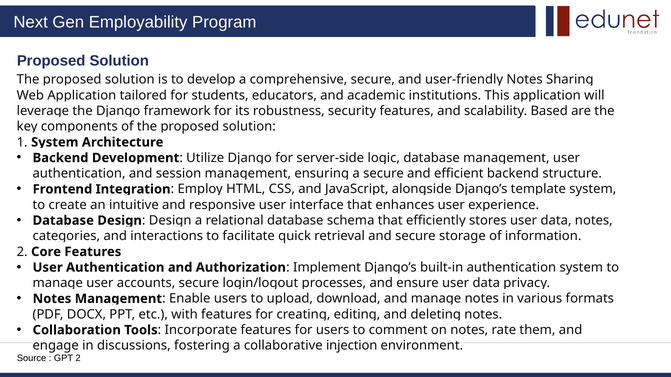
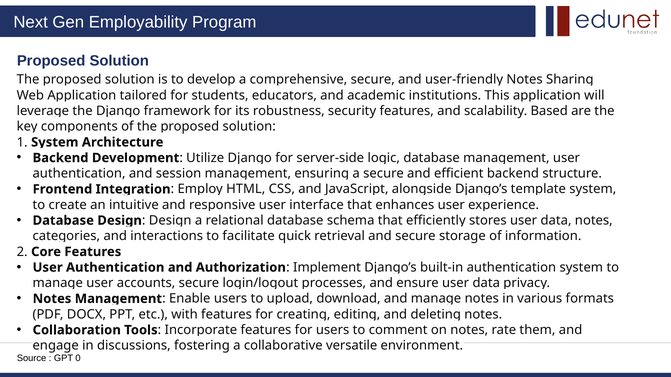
injection: injection -> versatile
GPT 2: 2 -> 0
